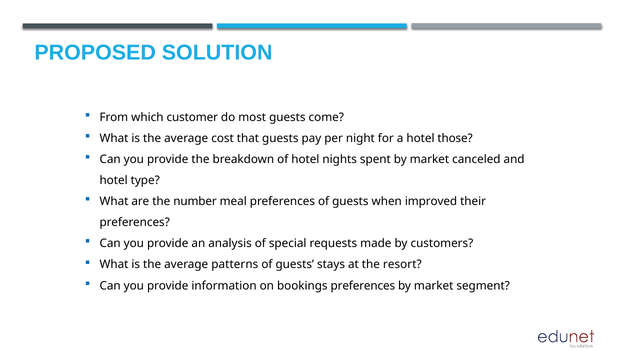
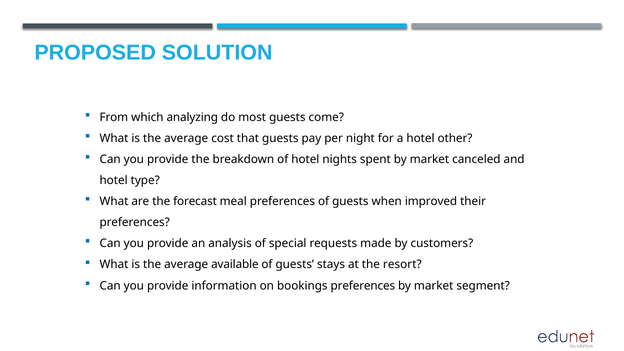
customer: customer -> analyzing
those: those -> other
number: number -> forecast
patterns: patterns -> available
